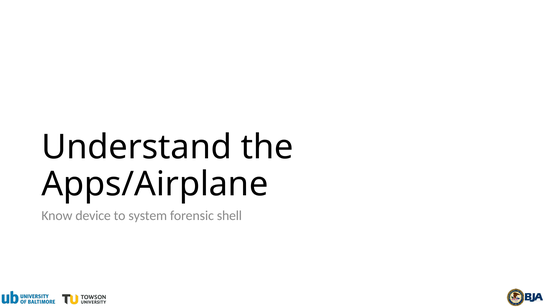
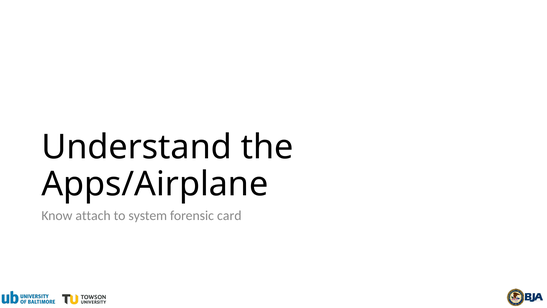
device: device -> attach
shell: shell -> card
